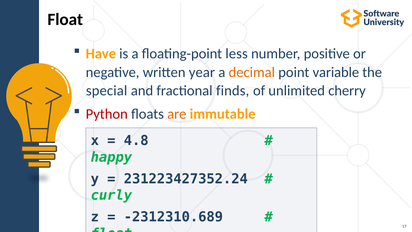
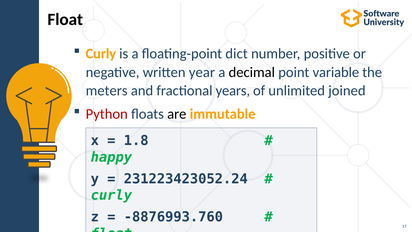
Have at (101, 54): Have -> Curly
less: less -> dict
decimal colour: orange -> black
special: special -> meters
finds: finds -> years
cherry: cherry -> joined
are colour: orange -> black
4.8: 4.8 -> 1.8
231223427352.24: 231223427352.24 -> 231223423052.24
-2312310.689: -2312310.689 -> -8876993.760
